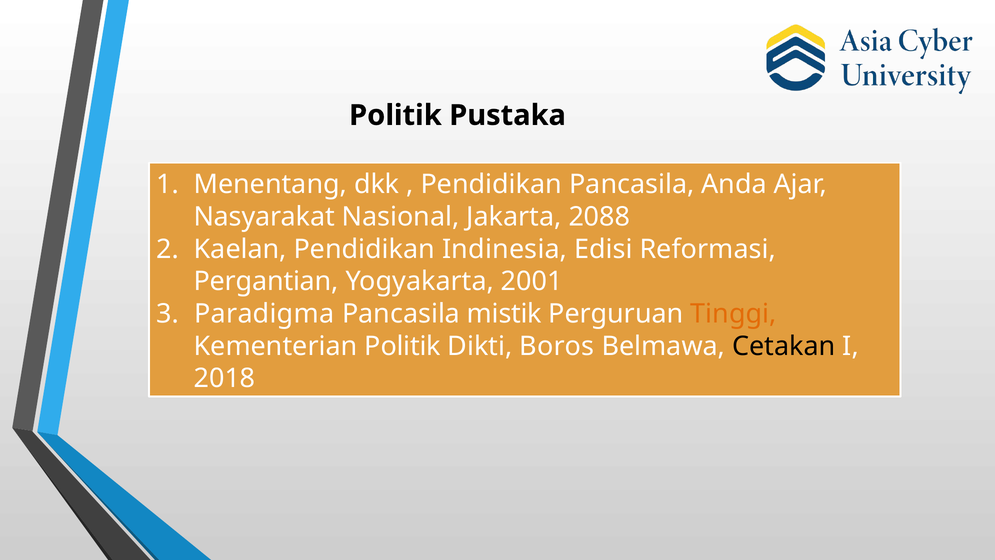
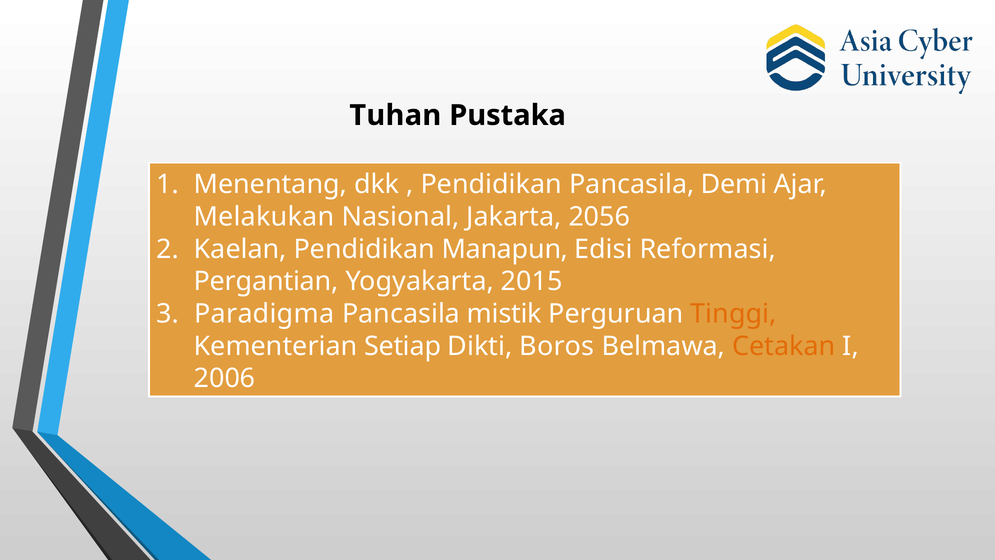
Politik at (395, 115): Politik -> Tuhan
Anda: Anda -> Demi
Nasyarakat: Nasyarakat -> Melakukan
2088: 2088 -> 2056
Indinesia: Indinesia -> Manapun
2001: 2001 -> 2015
Kementerian Politik: Politik -> Setiap
Cetakan colour: black -> orange
2018: 2018 -> 2006
